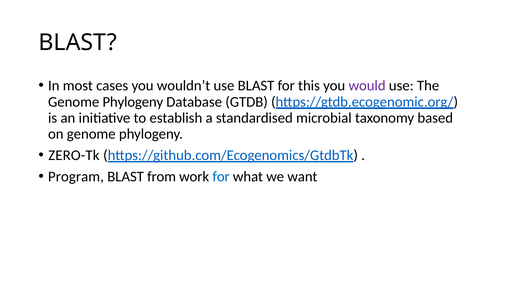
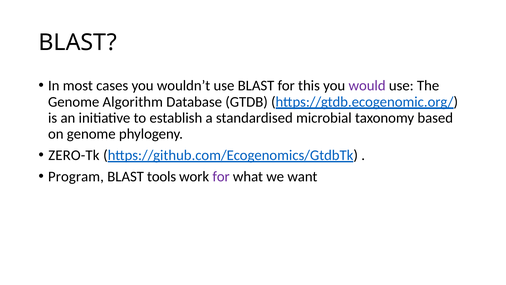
Phylogeny at (133, 102): Phylogeny -> Algorithm
from: from -> tools
for at (221, 176) colour: blue -> purple
